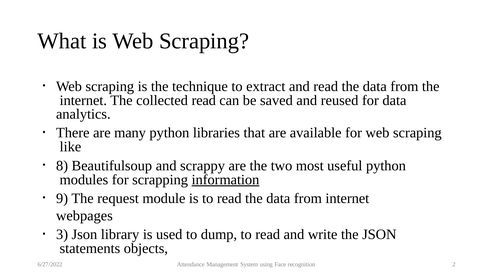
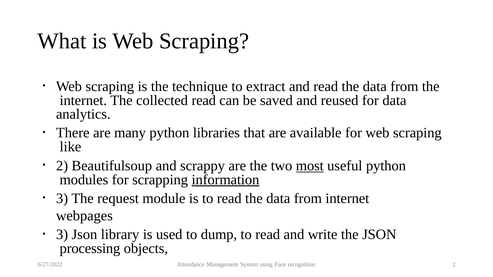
8 at (62, 166): 8 -> 2
most underline: none -> present
9 at (62, 199): 9 -> 3
statements: statements -> processing
